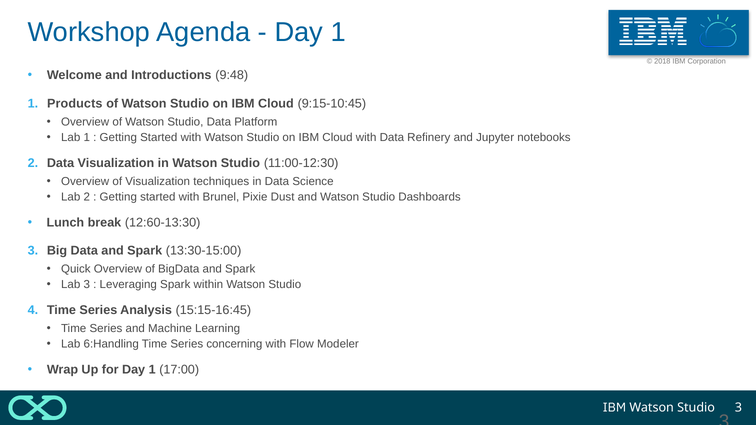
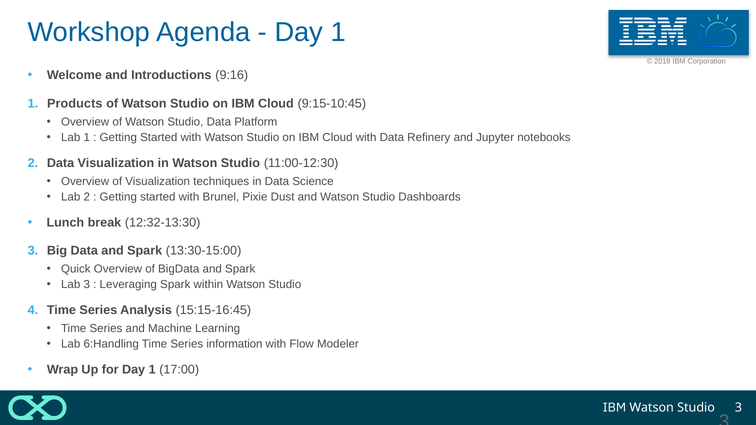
9:48: 9:48 -> 9:16
12:60-13:30: 12:60-13:30 -> 12:32-13:30
concerning: concerning -> information
